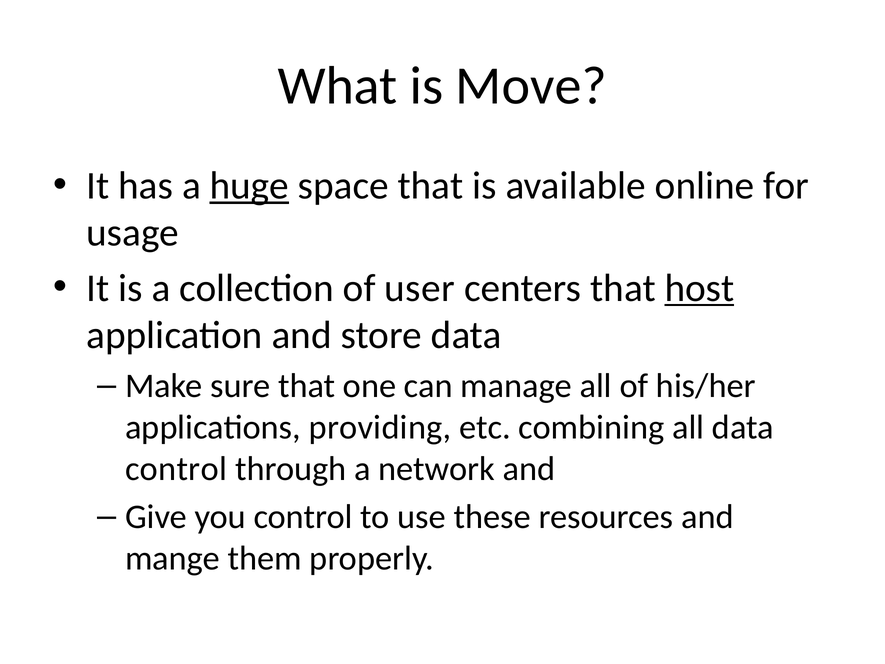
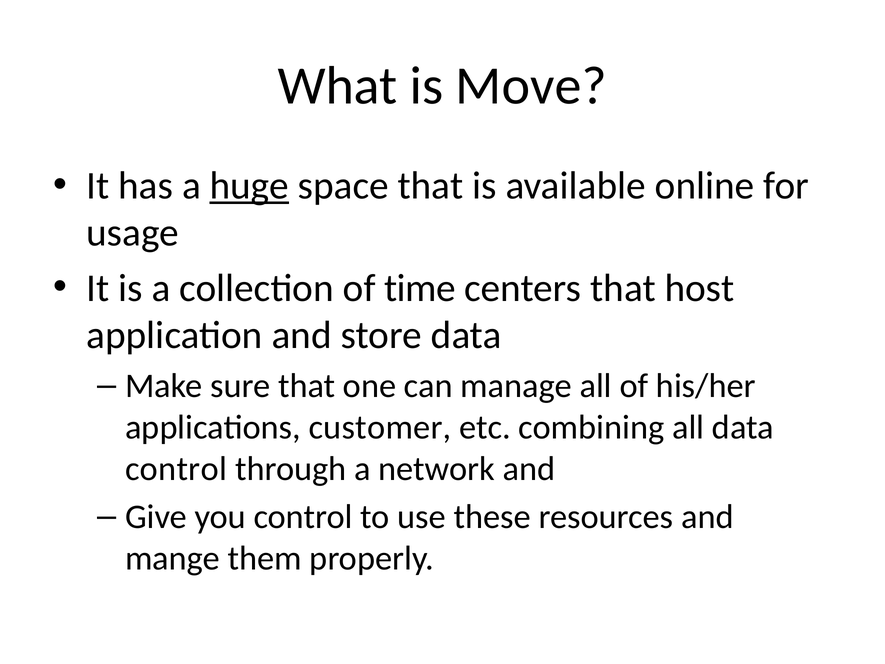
user: user -> time
host underline: present -> none
providing: providing -> customer
